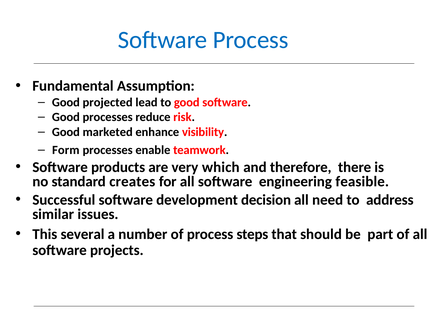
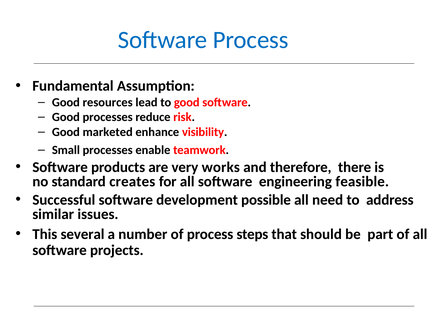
projected: projected -> resources
Form: Form -> Small
which: which -> works
decision: decision -> possible
